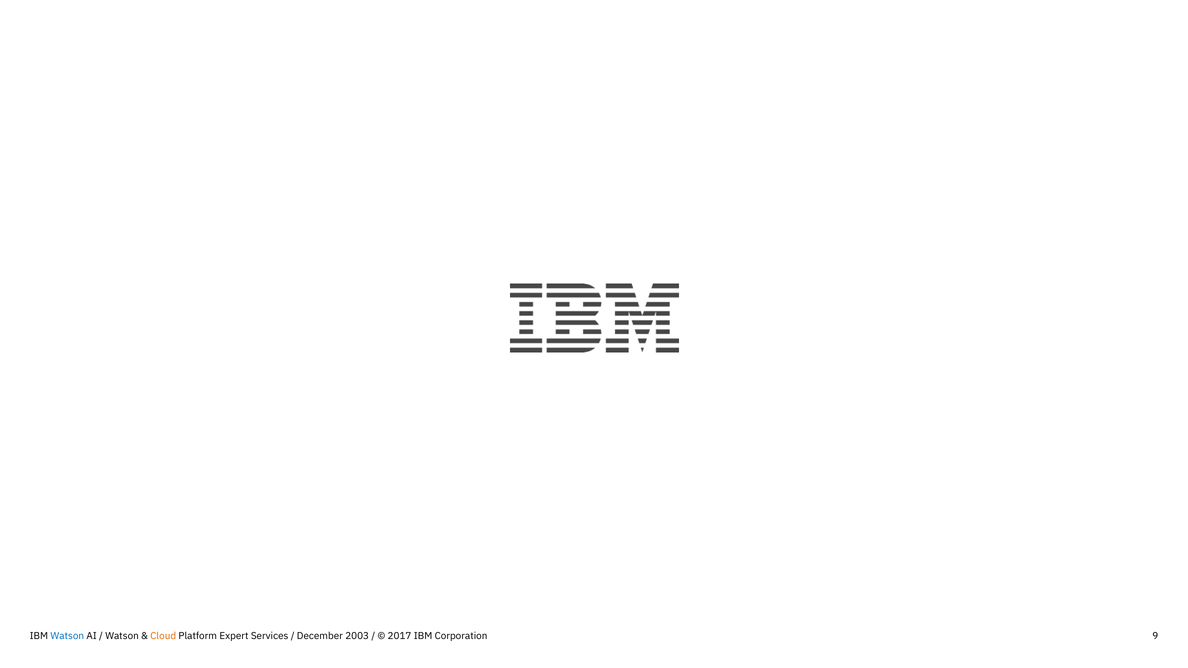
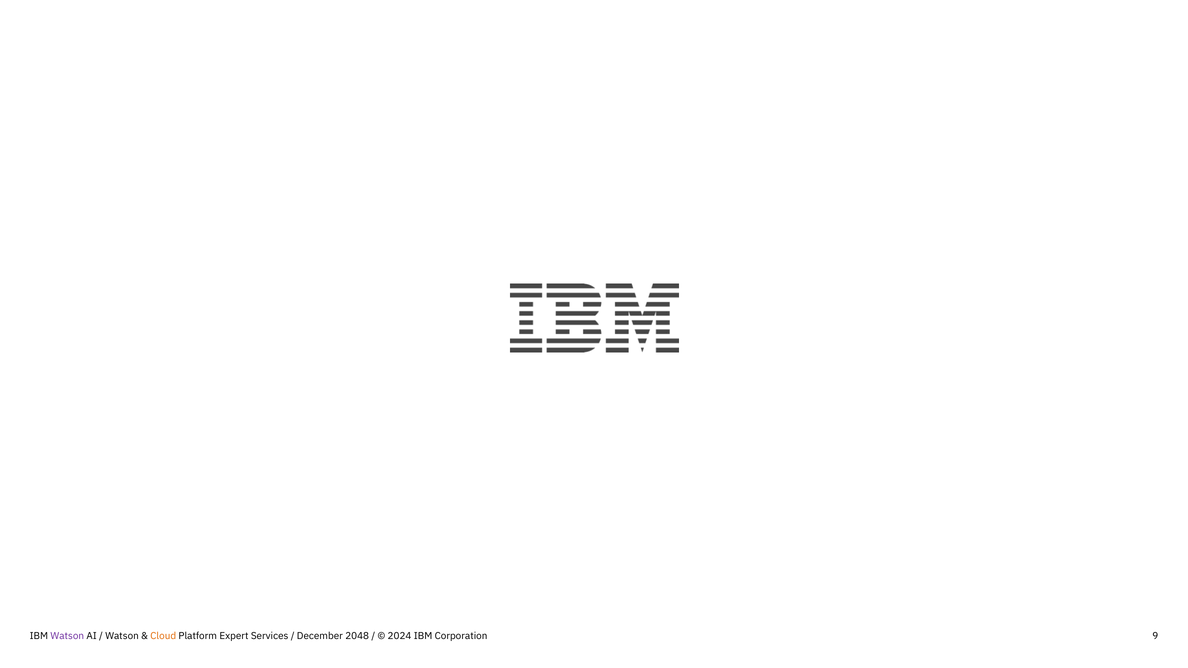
Watson at (67, 636) colour: blue -> purple
2003: 2003 -> 2048
2017: 2017 -> 2024
